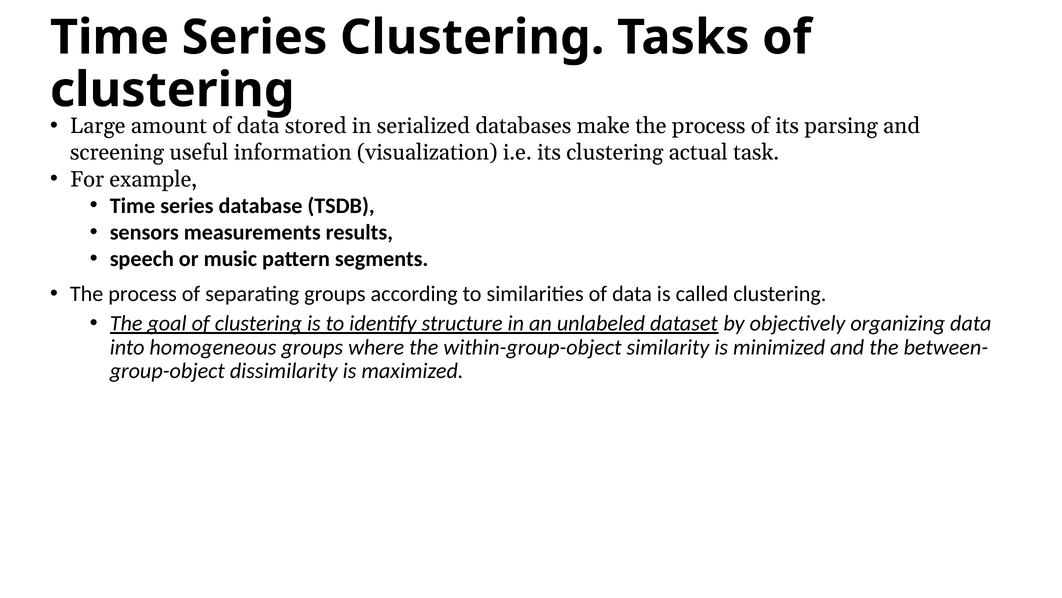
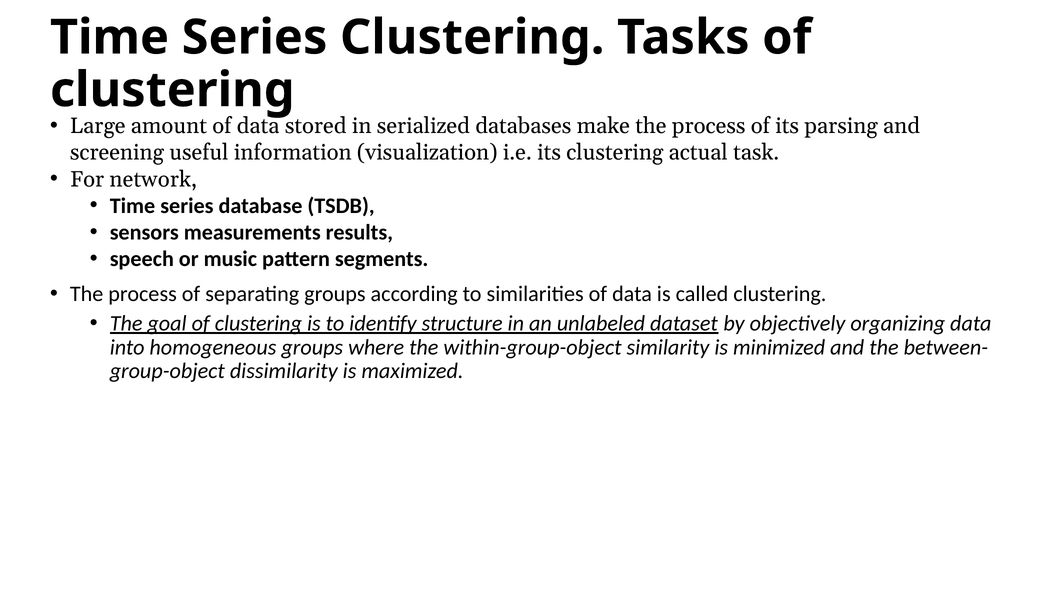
example: example -> network
